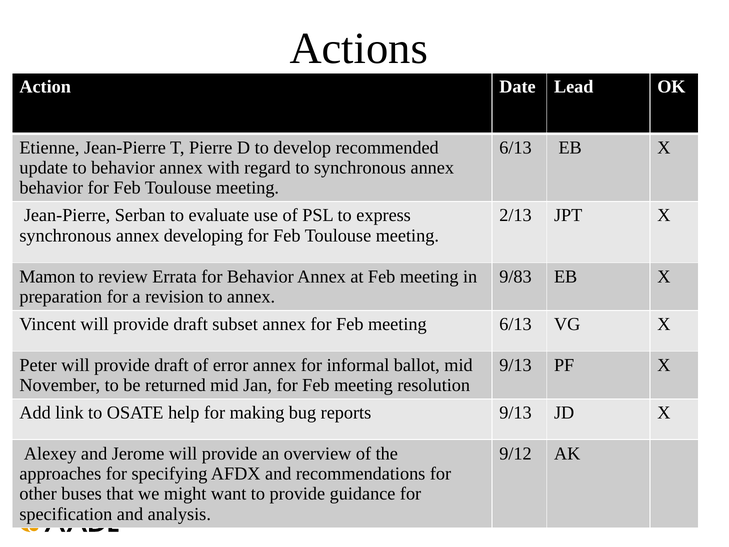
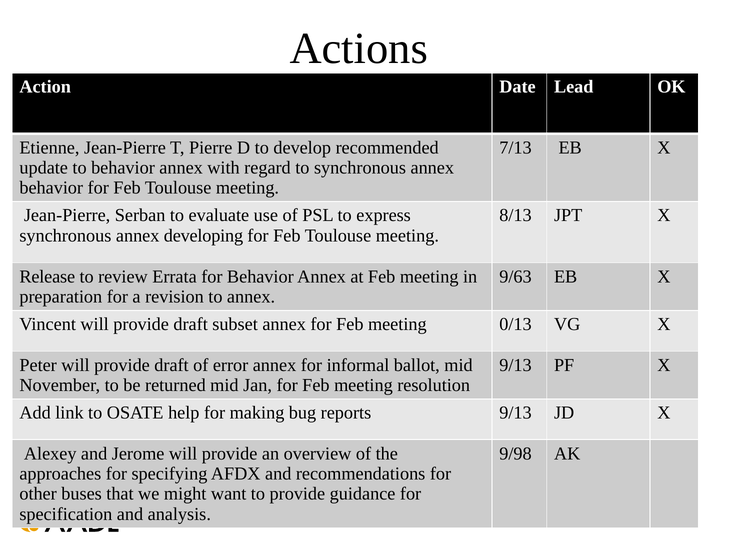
6/13 at (515, 148): 6/13 -> 7/13
2/13: 2/13 -> 8/13
Mamon: Mamon -> Release
9/83: 9/83 -> 9/63
Feb meeting 6/13: 6/13 -> 0/13
9/12: 9/12 -> 9/98
